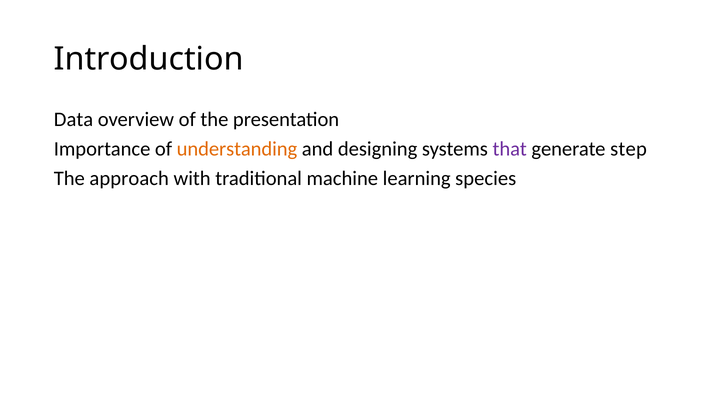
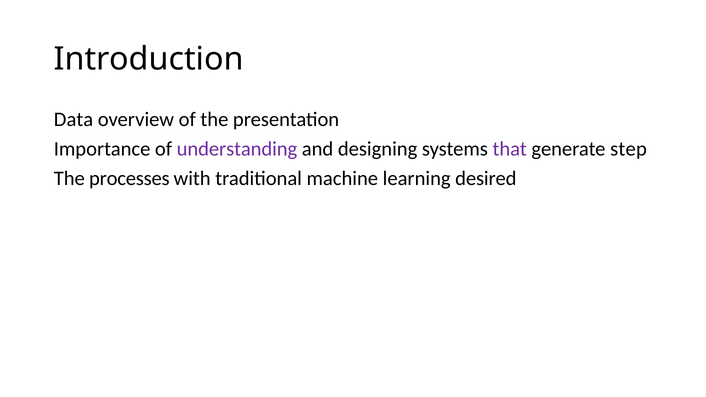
understanding colour: orange -> purple
approach: approach -> processes
species: species -> desired
